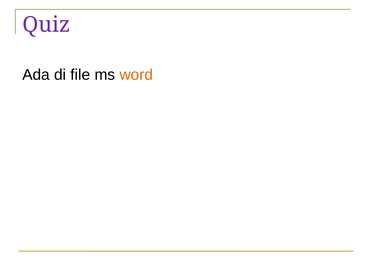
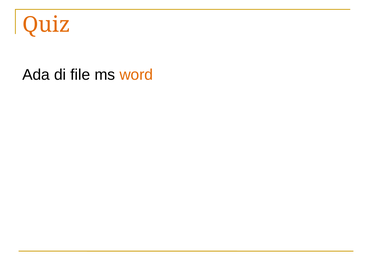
Quiz colour: purple -> orange
